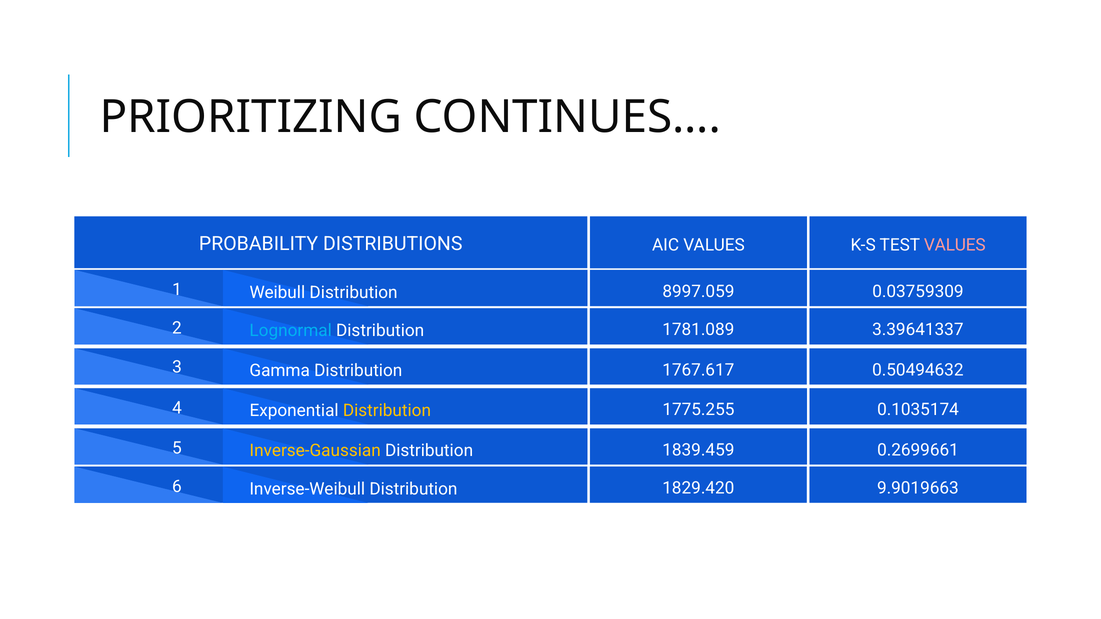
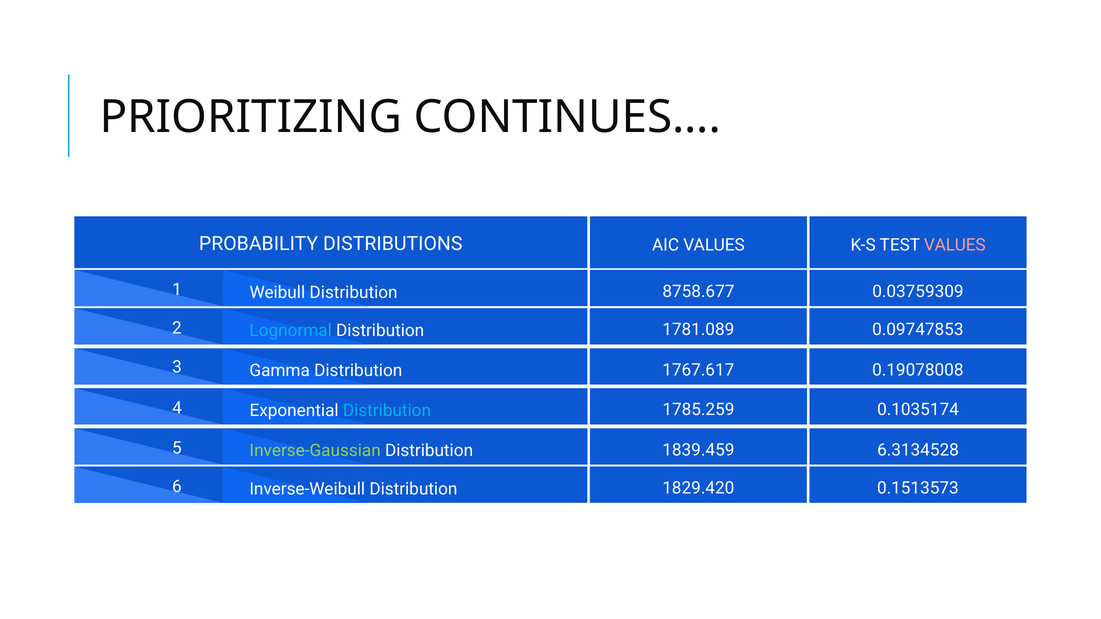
8997.059: 8997.059 -> 8758.677
3.39641337: 3.39641337 -> 0.09747853
0.50494632: 0.50494632 -> 0.19078008
Distribution at (387, 411) colour: yellow -> light blue
1775.255: 1775.255 -> 1785.259
Inverse-Gaussian colour: yellow -> light green
0.2699661: 0.2699661 -> 6.3134528
9.9019663: 9.9019663 -> 0.1513573
